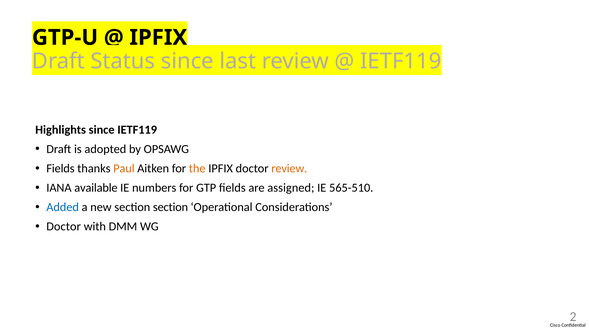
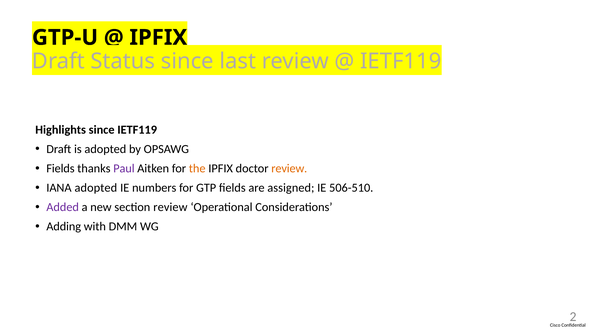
Paul colour: orange -> purple
IANA available: available -> adopted
565-510: 565-510 -> 506-510
Added colour: blue -> purple
section section: section -> review
Doctor at (64, 227): Doctor -> Adding
